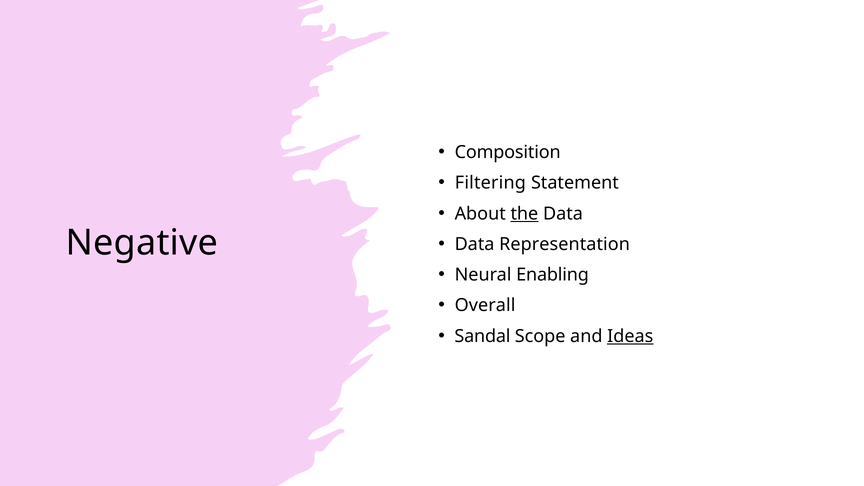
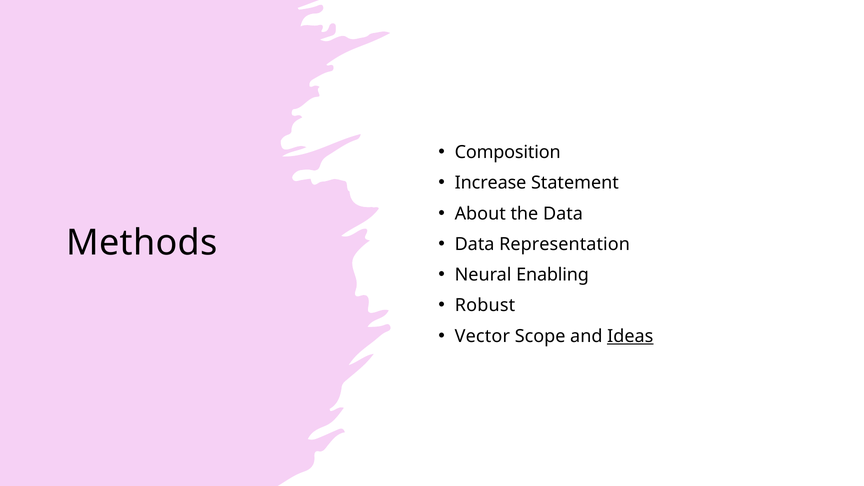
Filtering: Filtering -> Increase
the underline: present -> none
Negative: Negative -> Methods
Overall: Overall -> Robust
Sandal: Sandal -> Vector
